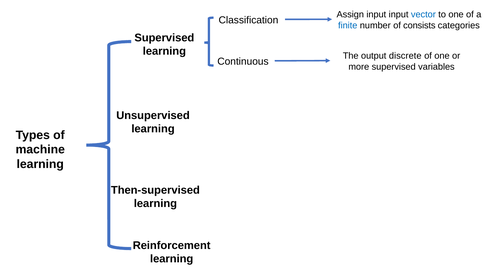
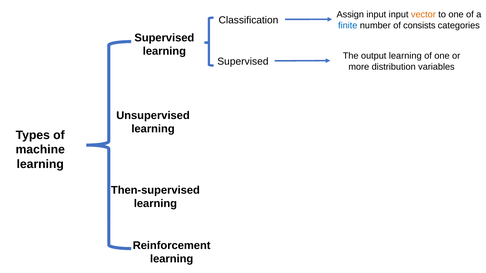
vector colour: blue -> orange
output discrete: discrete -> learning
Continuous at (243, 62): Continuous -> Supervised
more supervised: supervised -> distribution
